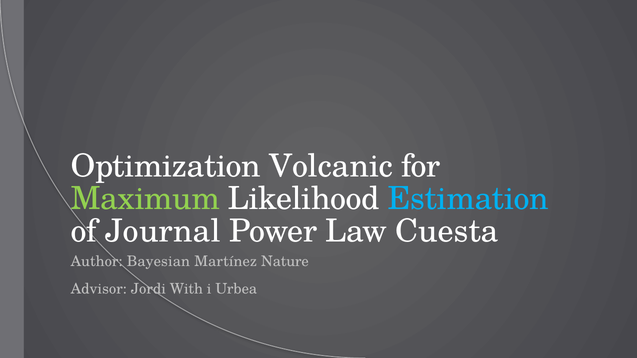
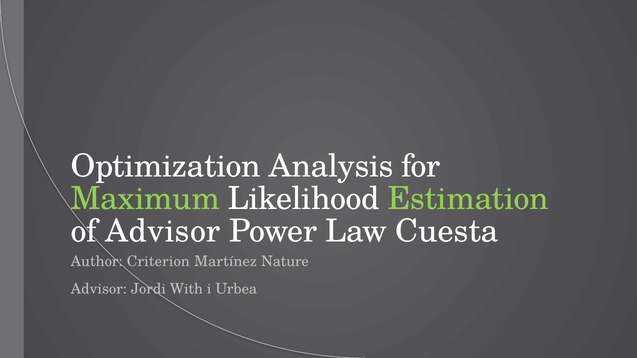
Volcanic: Volcanic -> Analysis
Estimation colour: light blue -> light green
of Journal: Journal -> Advisor
Bayesian: Bayesian -> Criterion
